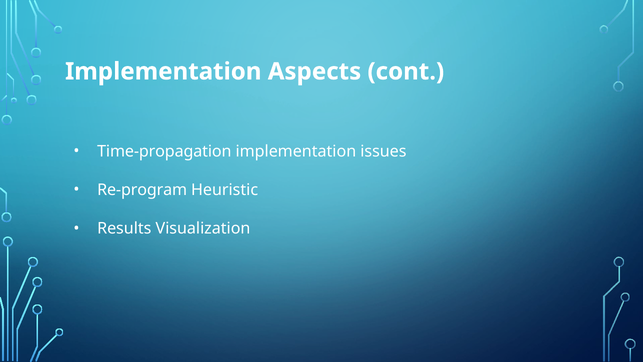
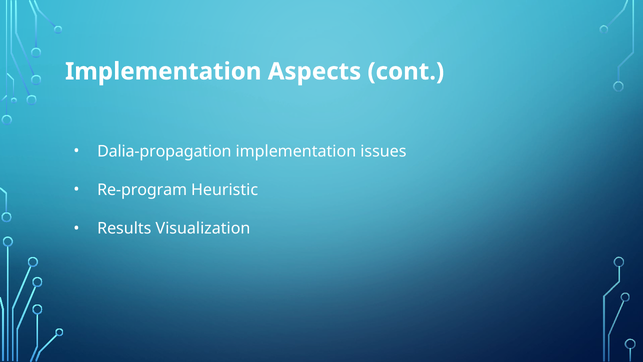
Time-propagation: Time-propagation -> Dalia-propagation
